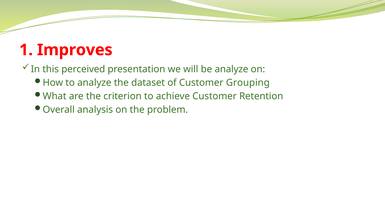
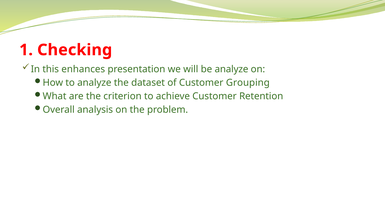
Improves: Improves -> Checking
perceived: perceived -> enhances
